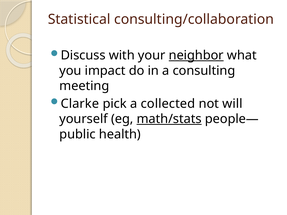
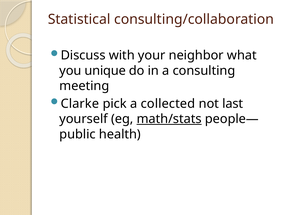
neighbor underline: present -> none
impact: impact -> unique
will: will -> last
